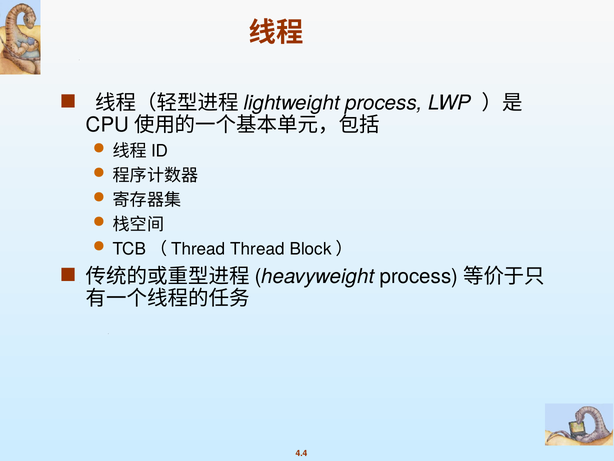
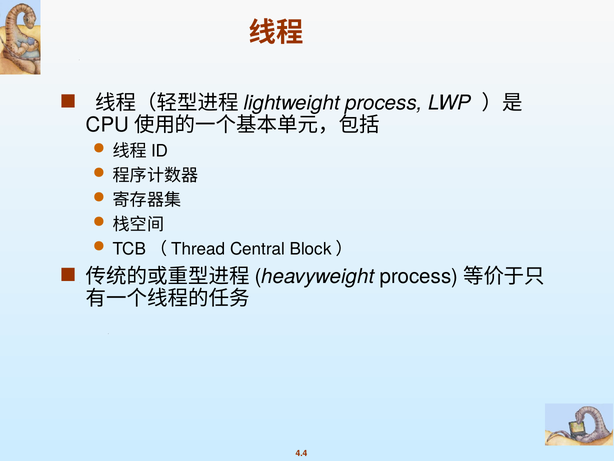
Thread: Thread -> Central
